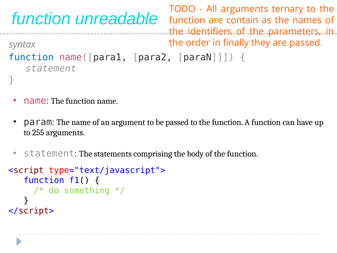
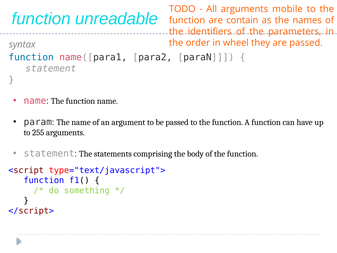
ternary: ternary -> mobile
finally: finally -> wheel
